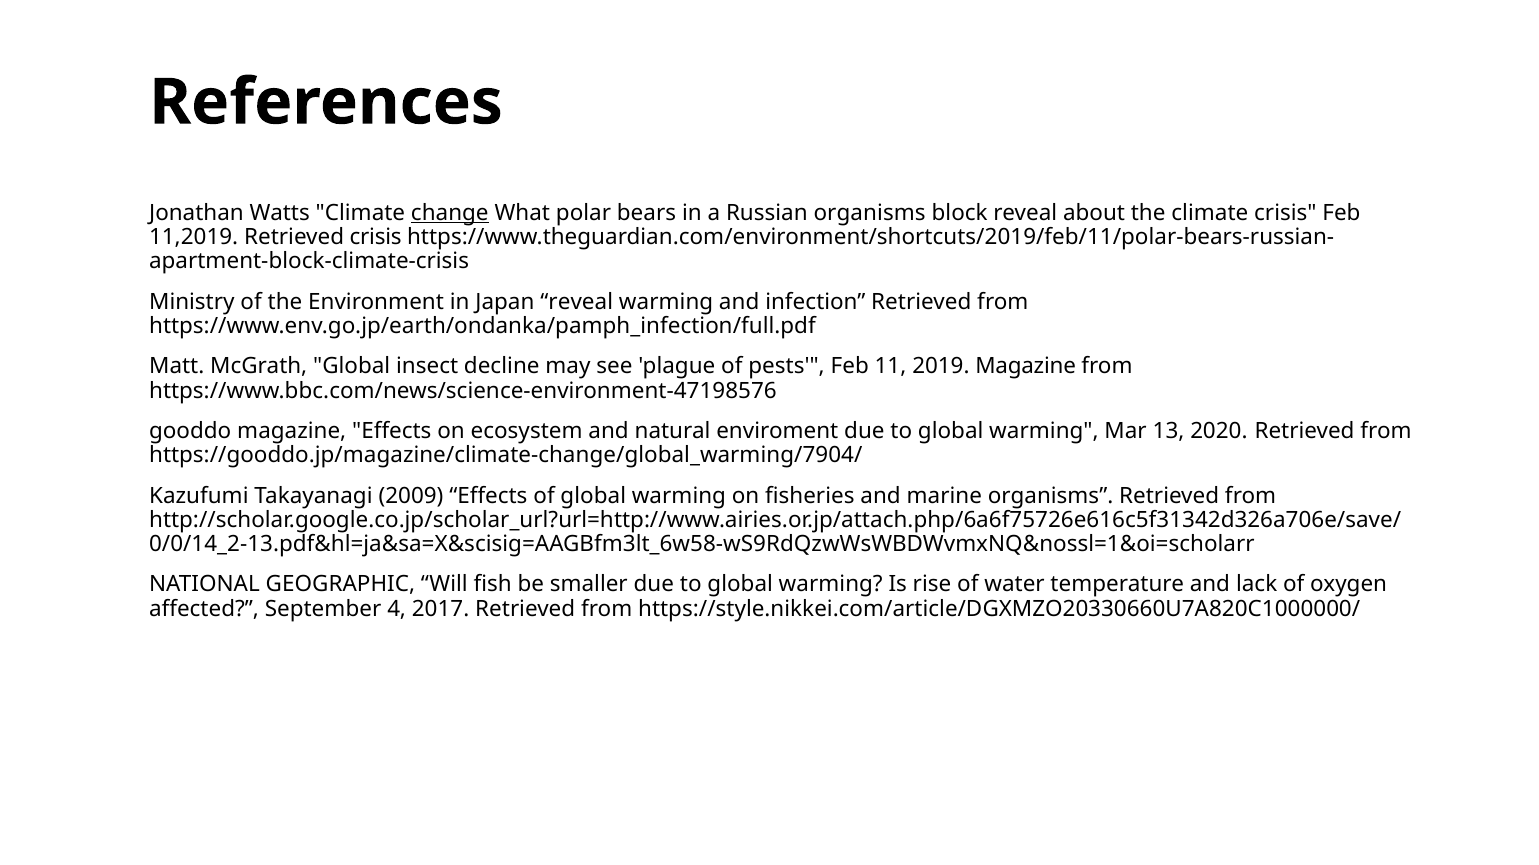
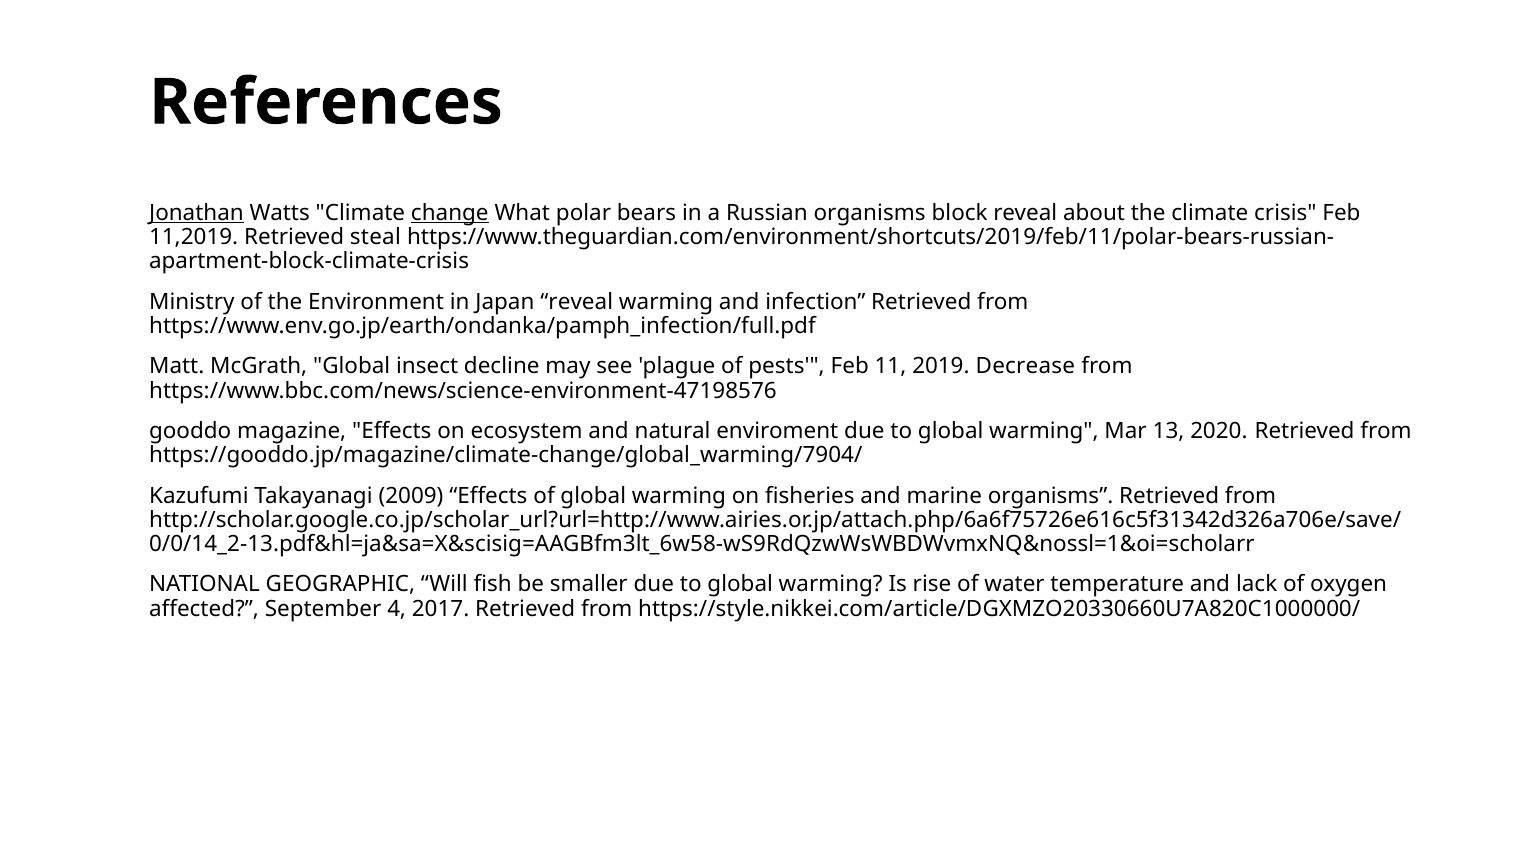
Jonathan underline: none -> present
Retrieved crisis: crisis -> steal
2019 Magazine: Magazine -> Decrease
